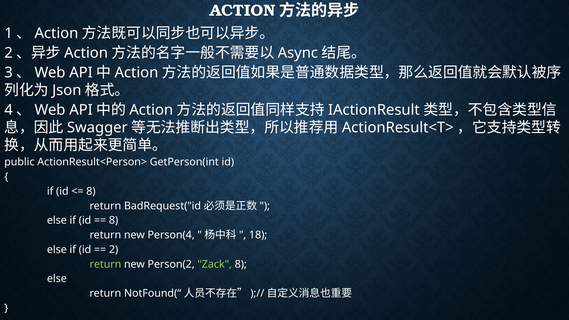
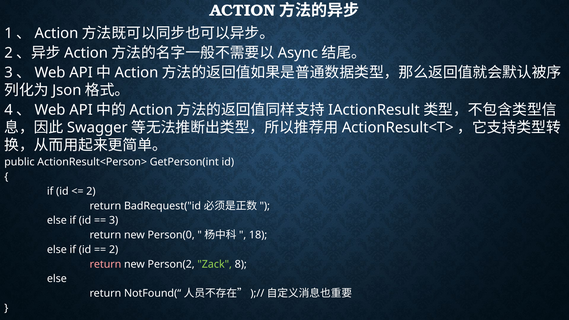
8 at (91, 191): 8 -> 2
8 at (114, 221): 8 -> 3
Person(4: Person(4 -> Person(0
return at (105, 264) colour: light green -> pink
